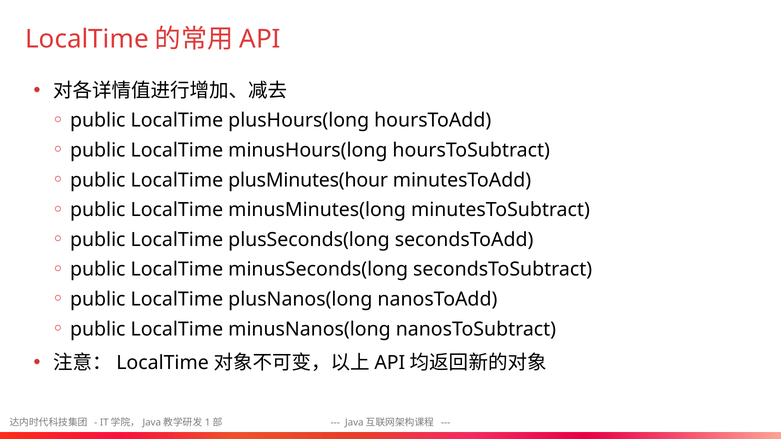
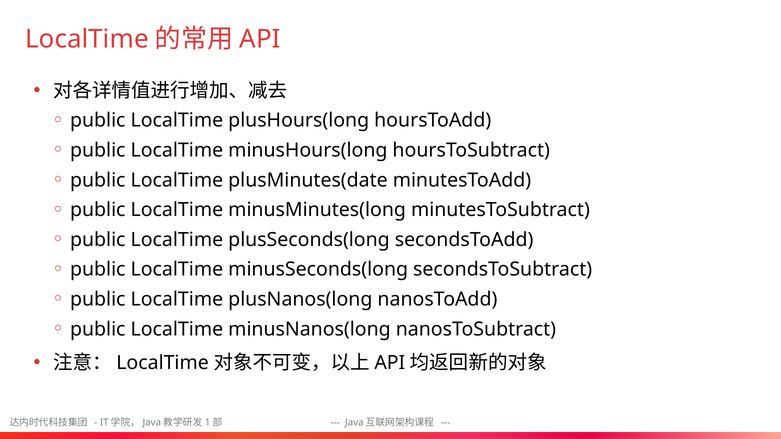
plusMinutes(hour: plusMinutes(hour -> plusMinutes(date
